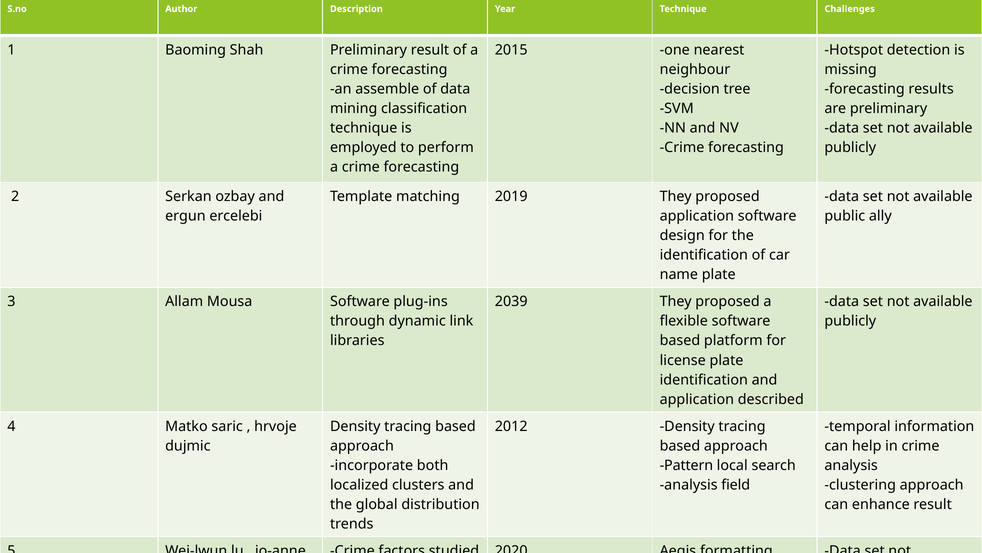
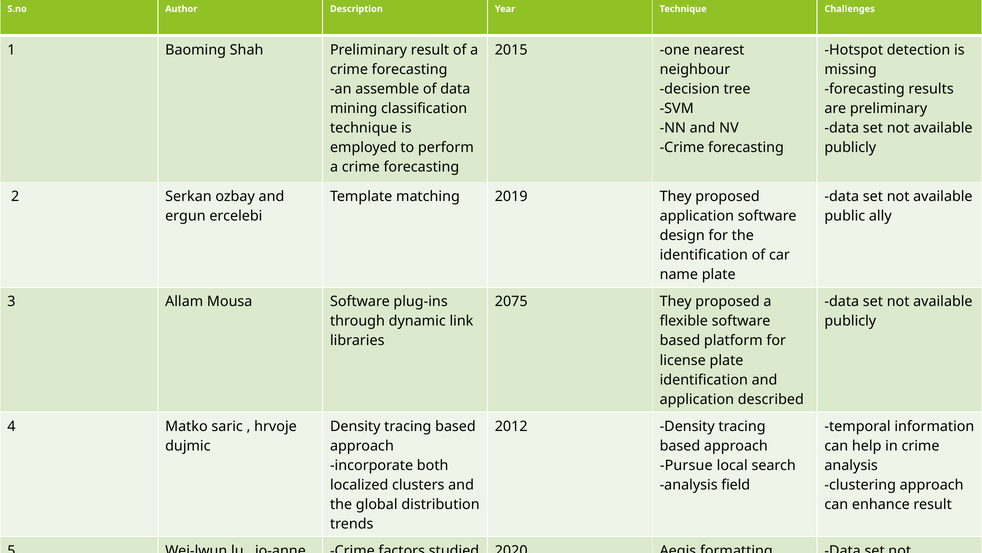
2039: 2039 -> 2075
Pattern: Pattern -> Pursue
